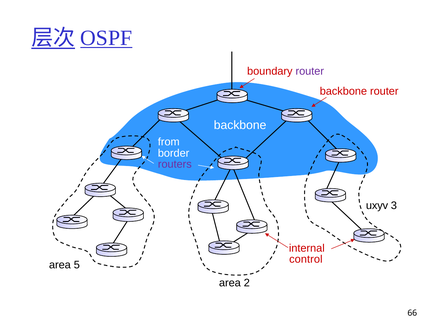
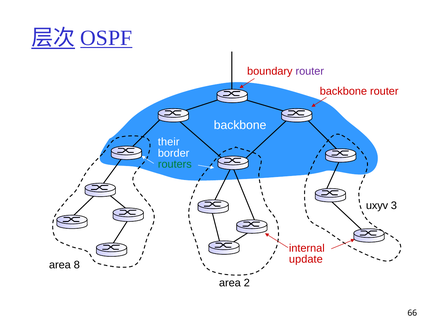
from: from -> their
routers colour: purple -> green
control: control -> update
5: 5 -> 8
